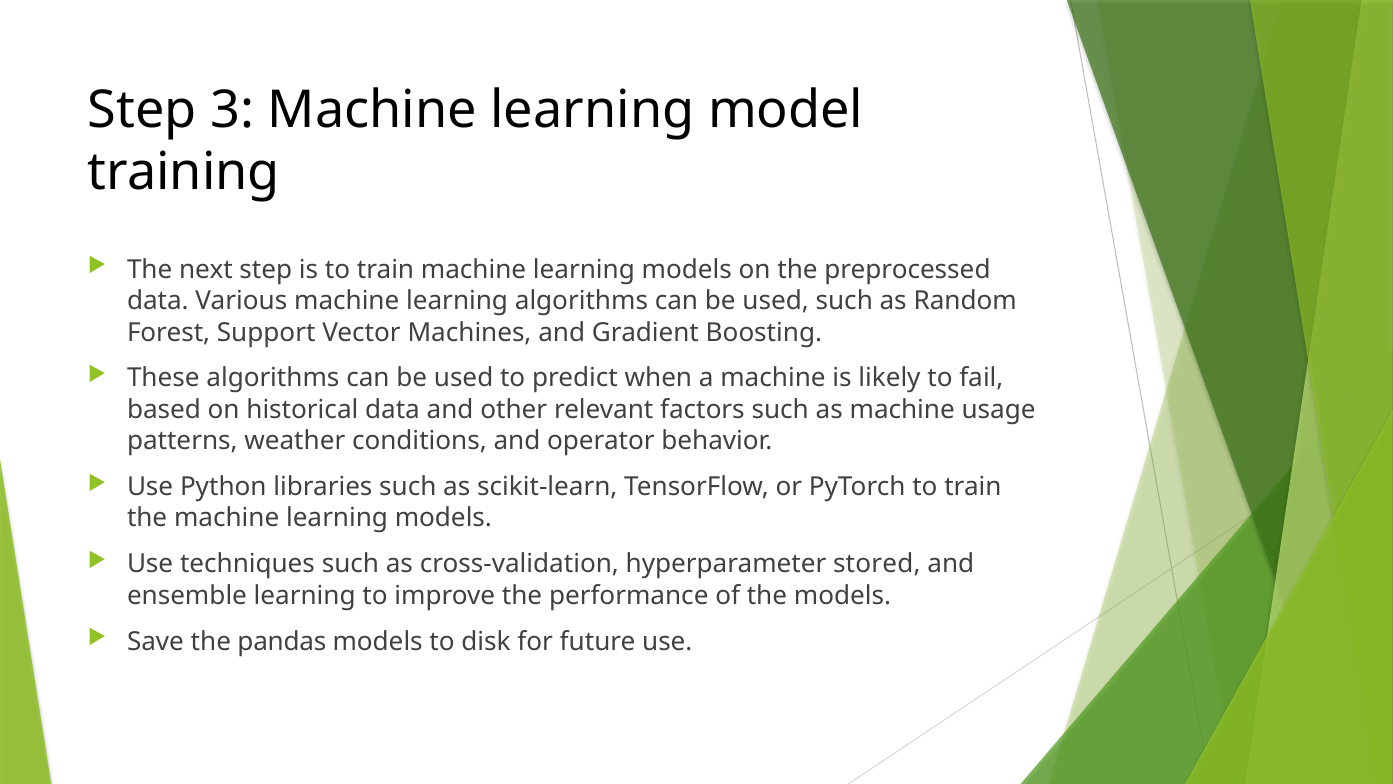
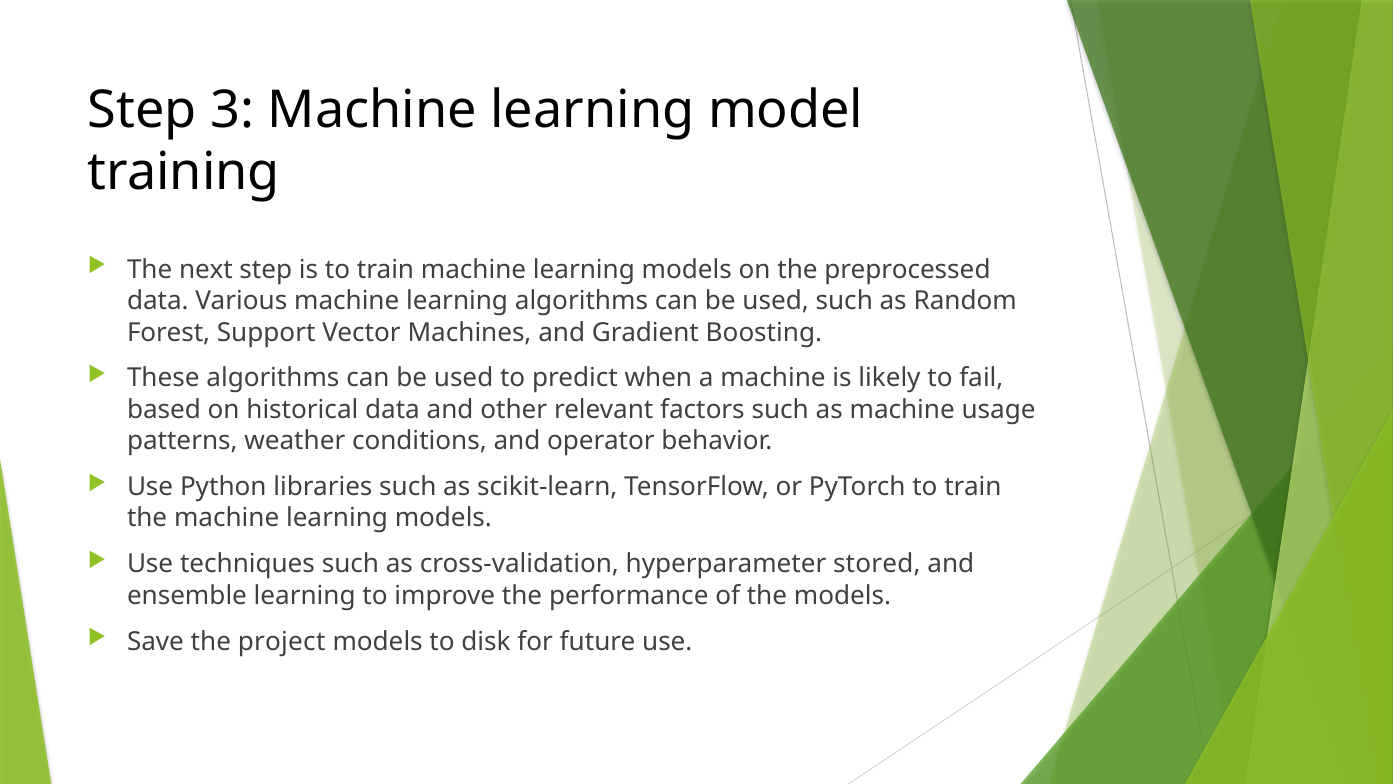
pandas: pandas -> project
